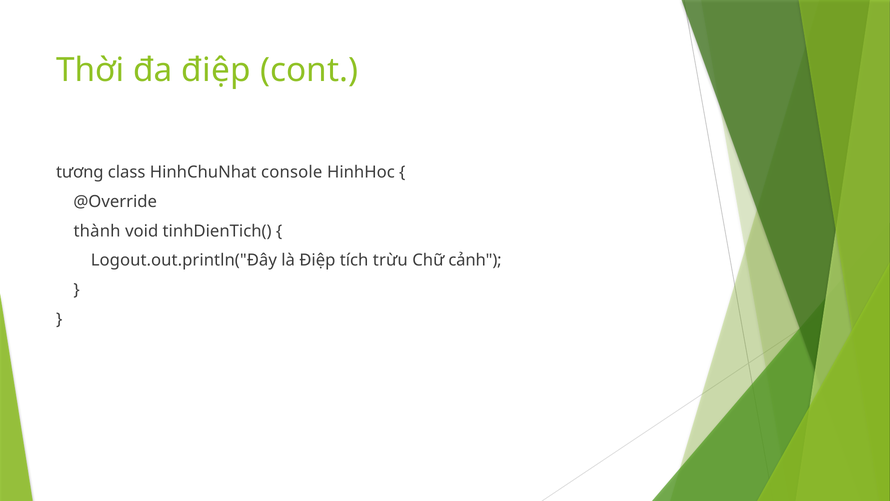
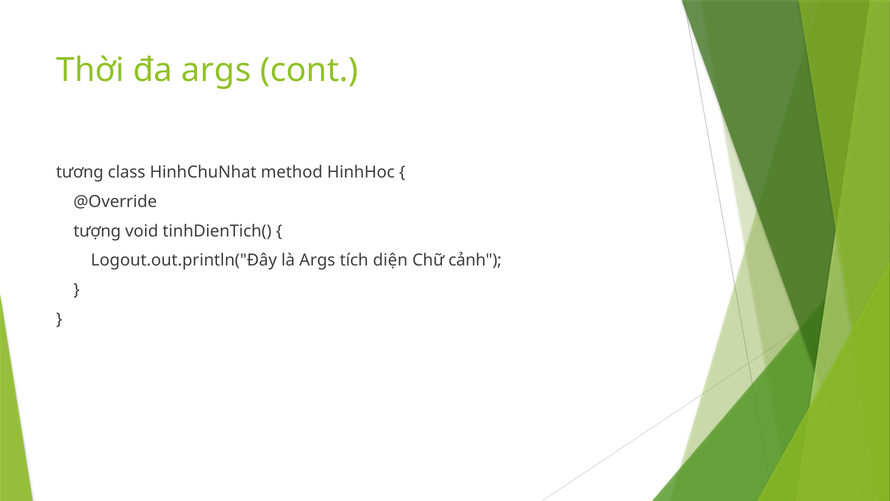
đa điệp: điệp -> args
console: console -> method
thành: thành -> tượng
là Điệp: Điệp -> Args
trừu: trừu -> diện
